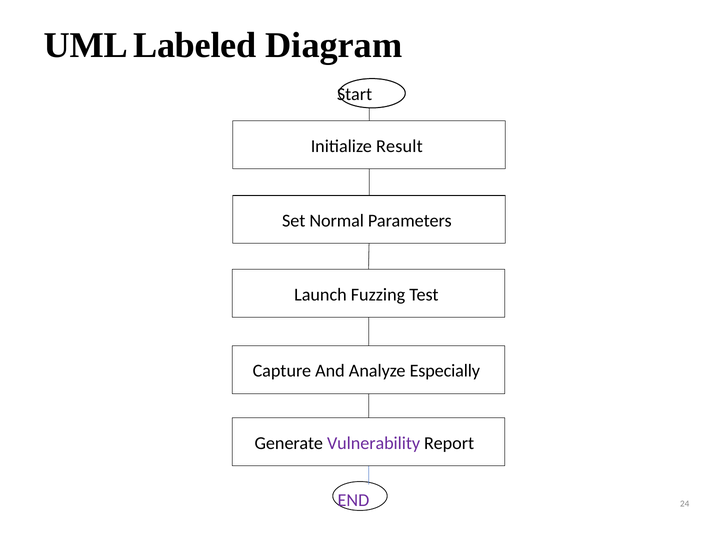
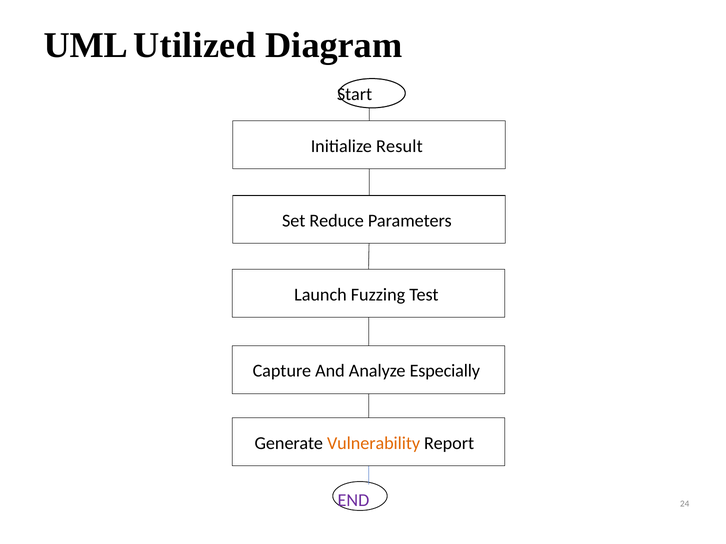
Labeled: Labeled -> Utilized
Normal: Normal -> Reduce
Vulnerability colour: purple -> orange
